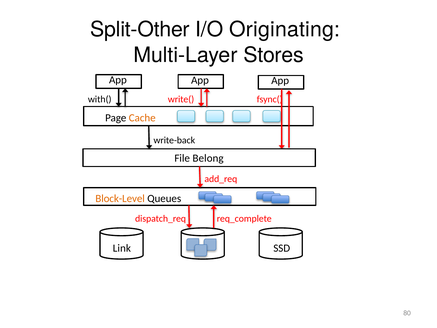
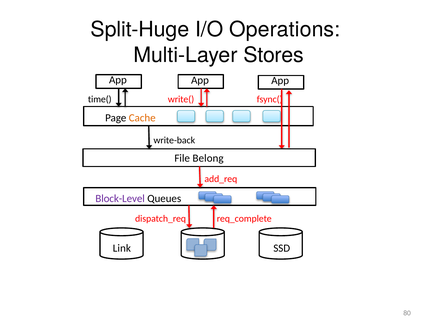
Split-Other: Split-Other -> Split-Huge
Originating: Originating -> Operations
with(: with( -> time(
Block-Level colour: orange -> purple
